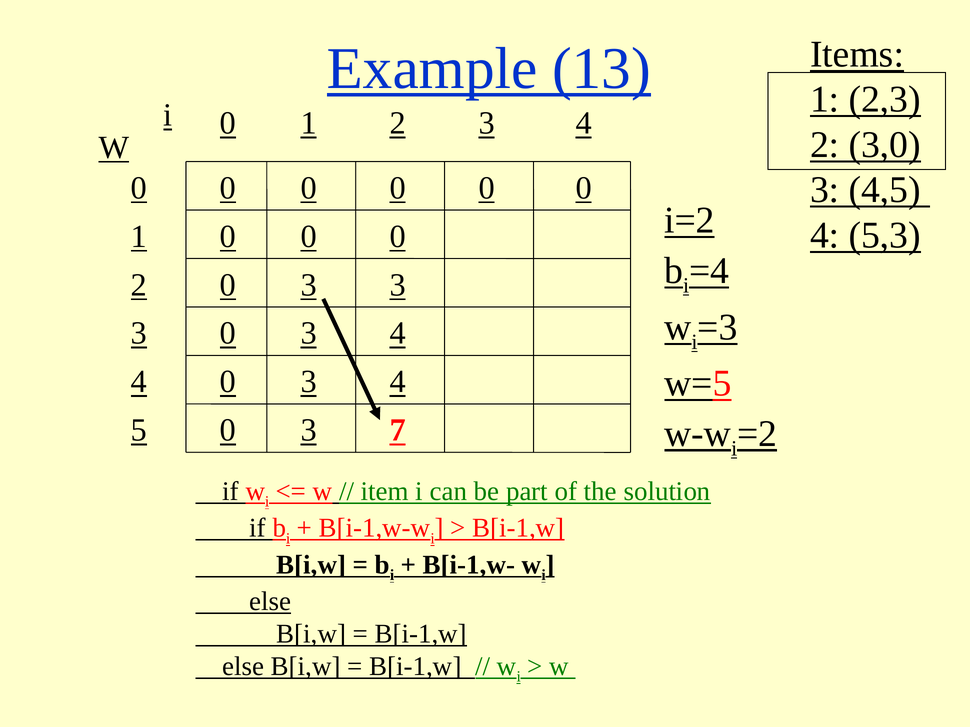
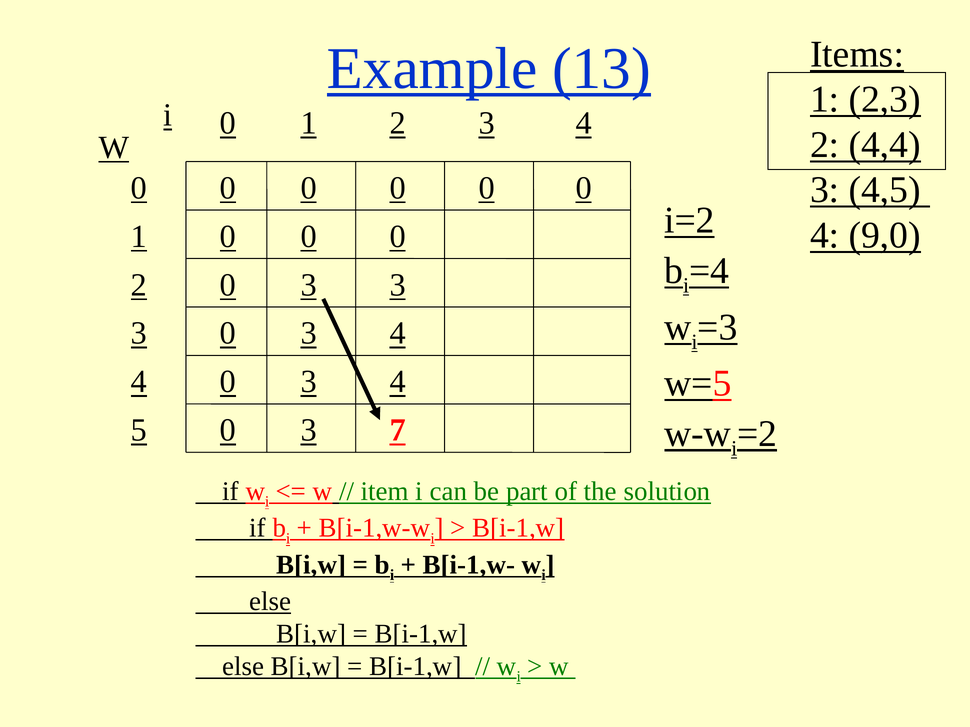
3,0: 3,0 -> 4,4
5,3: 5,3 -> 9,0
